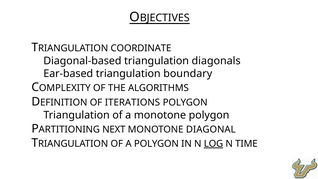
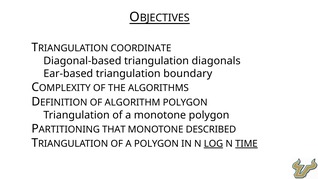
ITERATIONS: ITERATIONS -> ALGORITHM
NEXT: NEXT -> THAT
DIAGONAL: DIAGONAL -> DESCRIBED
TIME underline: none -> present
